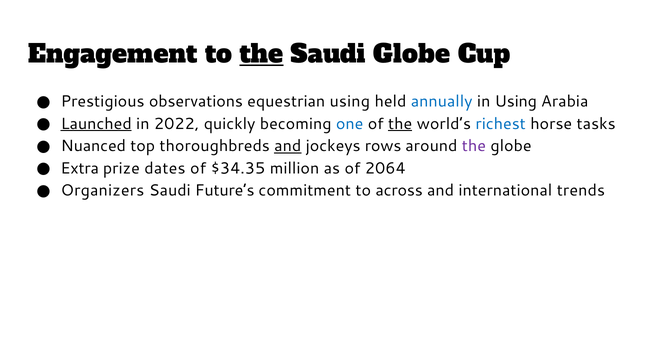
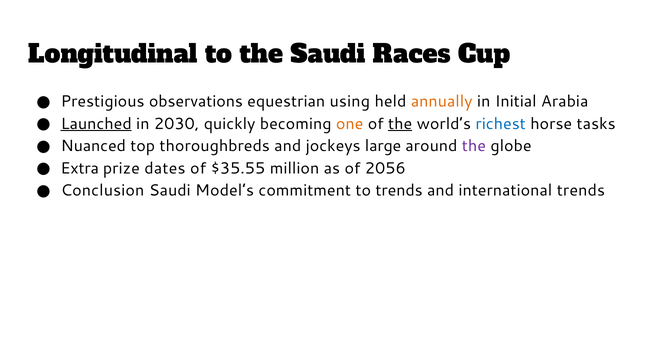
Engagement: Engagement -> Longitudinal
the at (261, 55) underline: present -> none
Saudi Globe: Globe -> Races
annually colour: blue -> orange
in Using: Using -> Initial
2022: 2022 -> 2030
one colour: blue -> orange
and at (288, 146) underline: present -> none
rows: rows -> large
$34.35: $34.35 -> $35.55
2064: 2064 -> 2056
Organizers: Organizers -> Conclusion
Future’s: Future’s -> Model’s
to across: across -> trends
